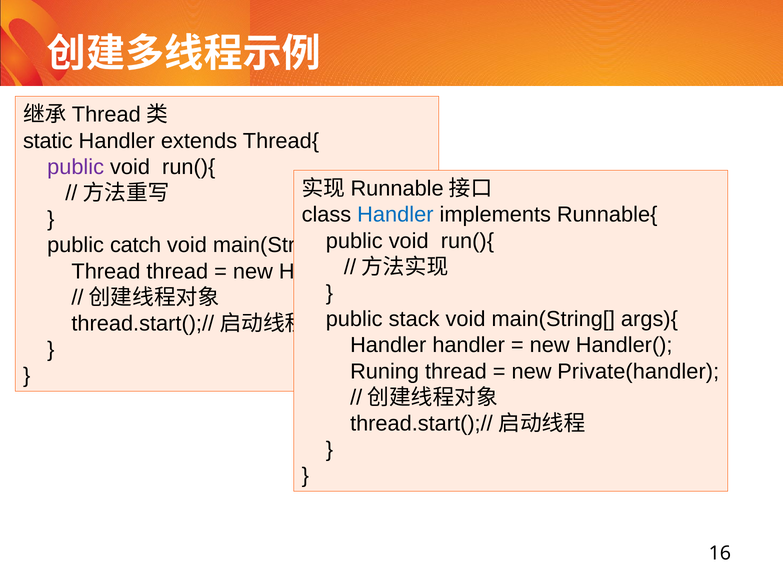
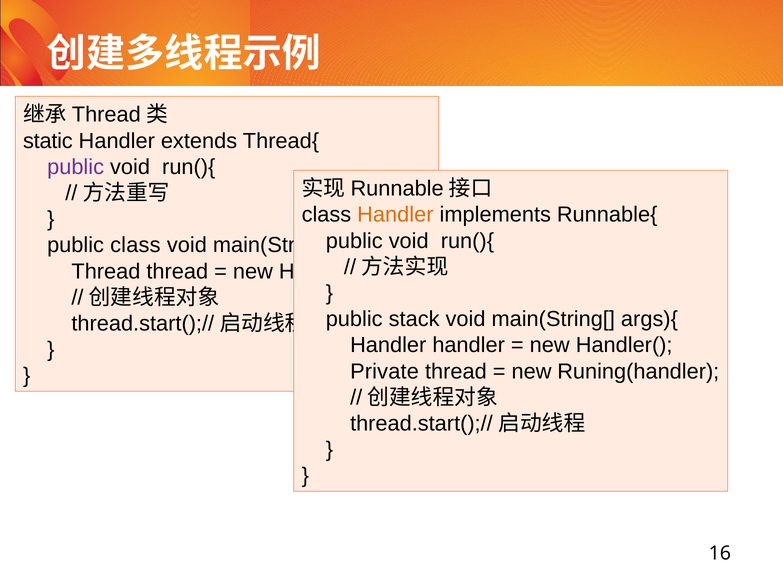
Handler at (395, 215) colour: blue -> orange
public catch: catch -> class
Runing: Runing -> Private
Private(handler: Private(handler -> Runing(handler
